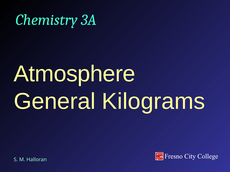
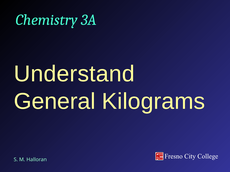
Atmosphere: Atmosphere -> Understand
